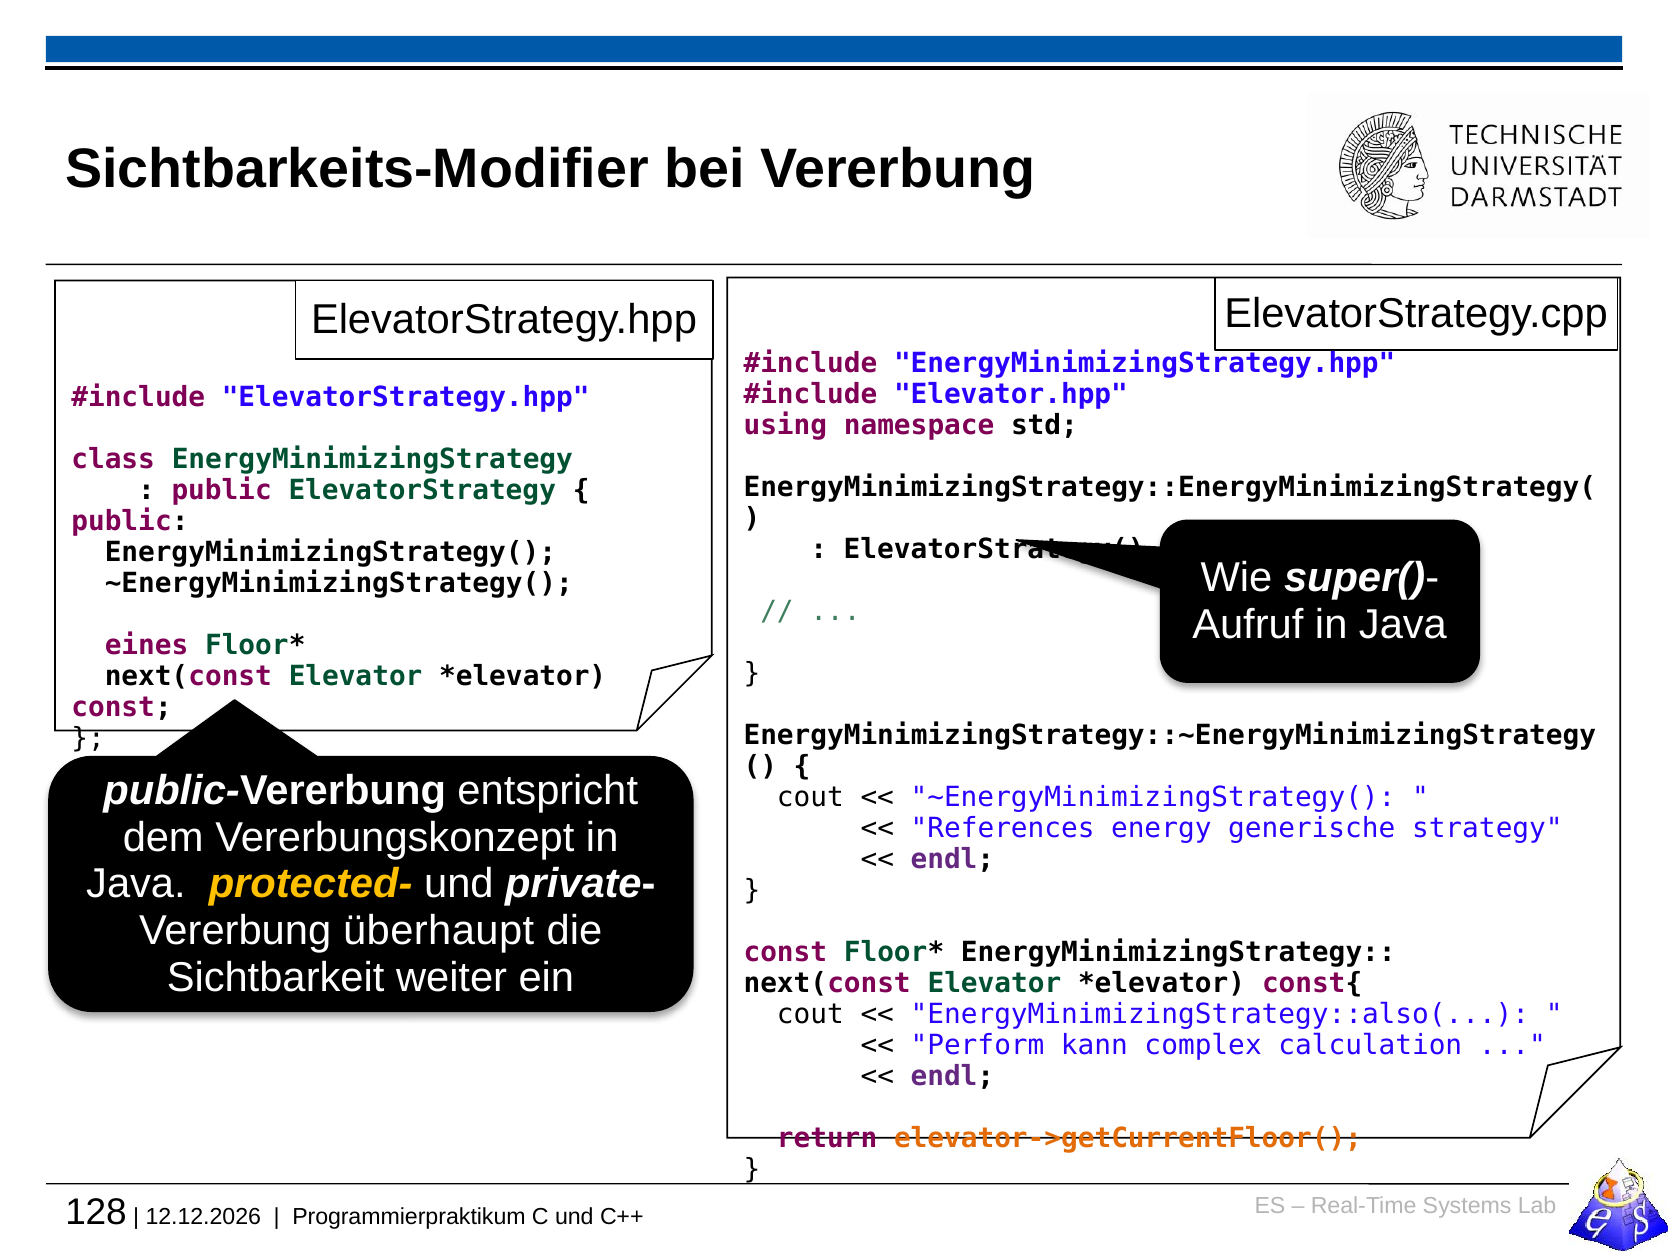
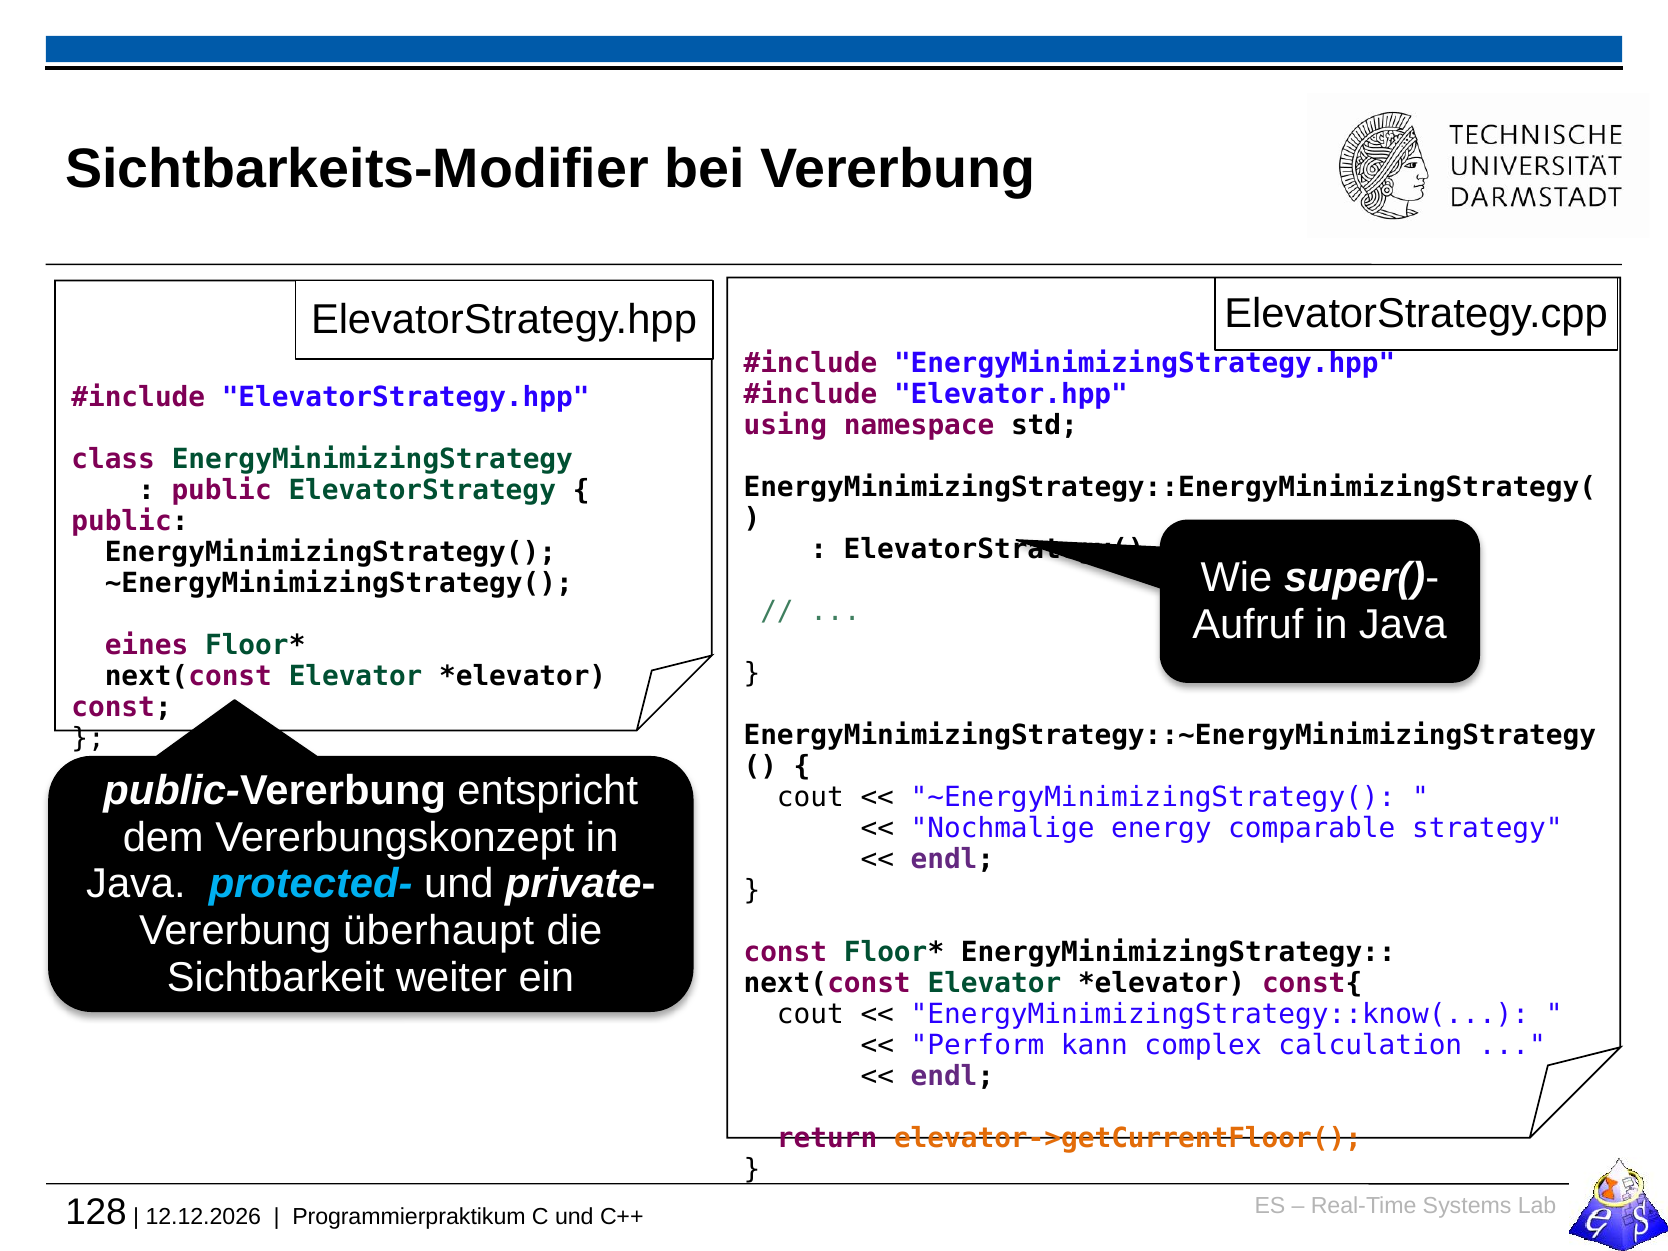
References: References -> Nochmalige
generische: generische -> comparable
protected- colour: yellow -> light blue
EnergyMinimizingStrategy::also(: EnergyMinimizingStrategy::also( -> EnergyMinimizingStrategy::know(
